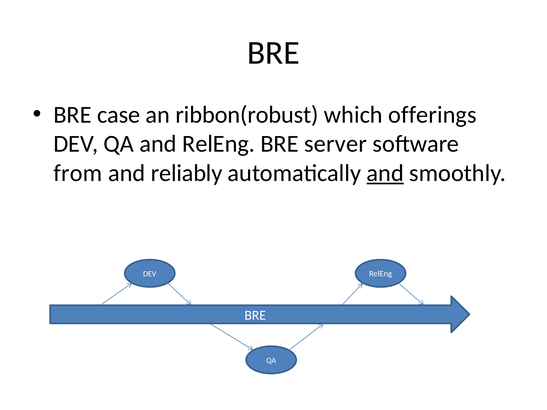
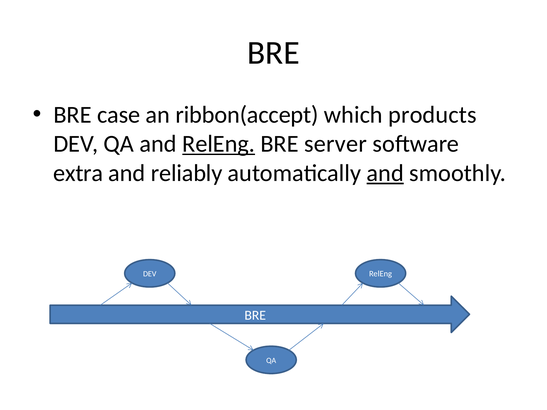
ribbon(robust: ribbon(robust -> ribbon(accept
offerings: offerings -> products
RelEng at (219, 144) underline: none -> present
from: from -> extra
